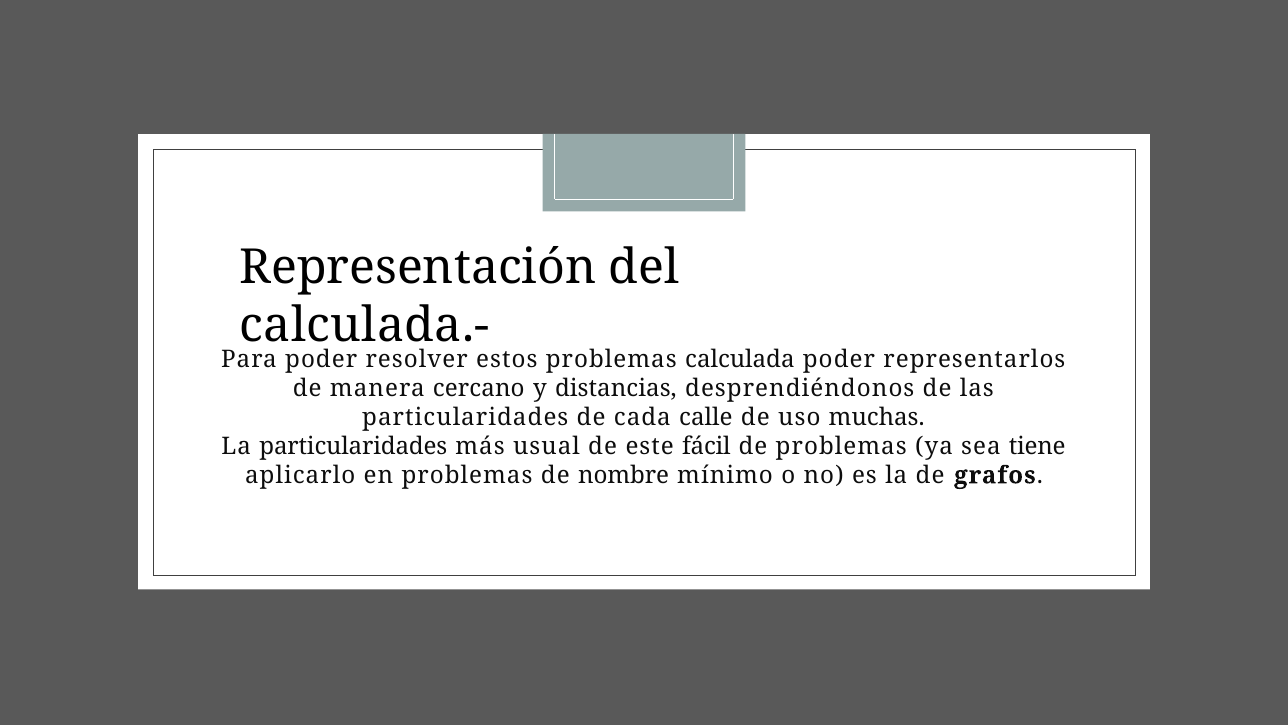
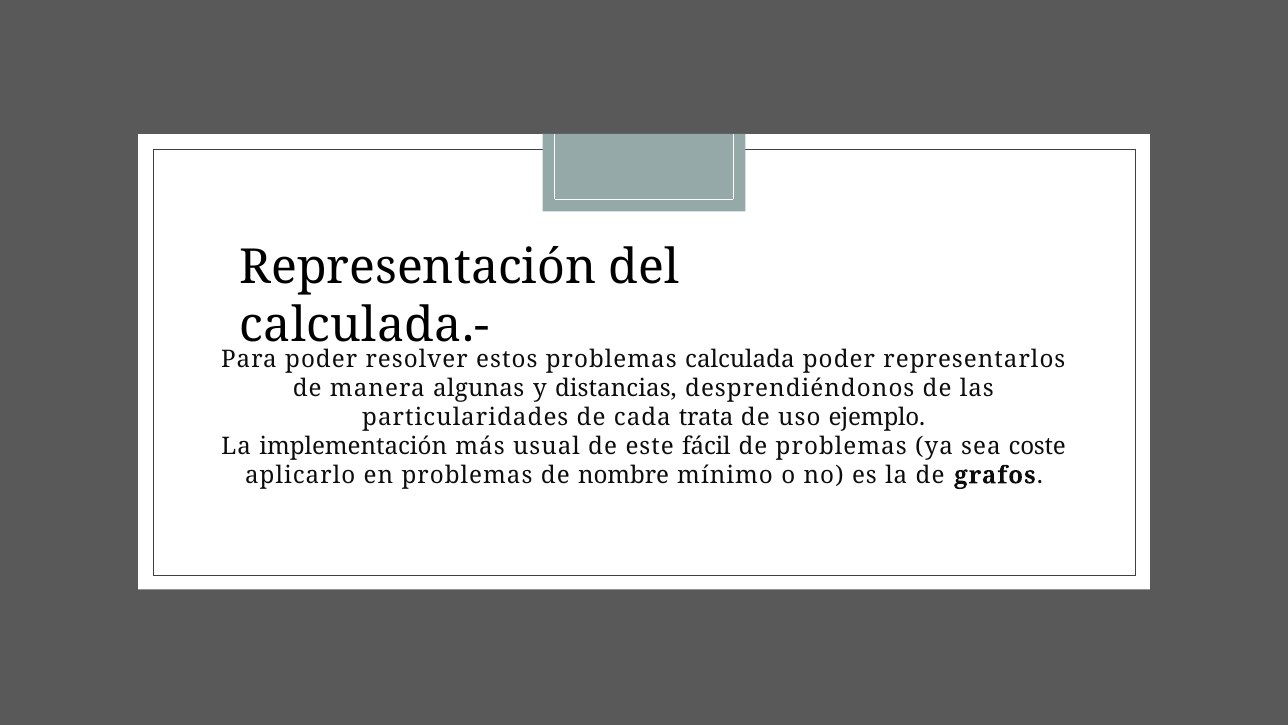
cercano: cercano -> algunas
calle: calle -> trata
muchas: muchas -> ejemplo
La particularidades: particularidades -> implementación
tiene: tiene -> coste
